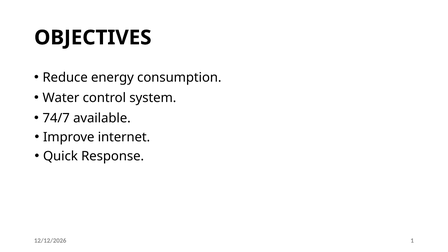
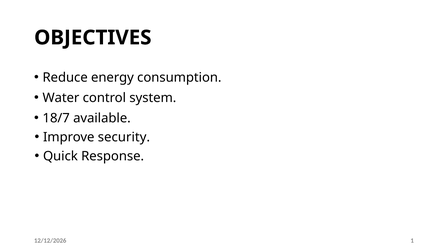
74/7: 74/7 -> 18/7
internet: internet -> security
